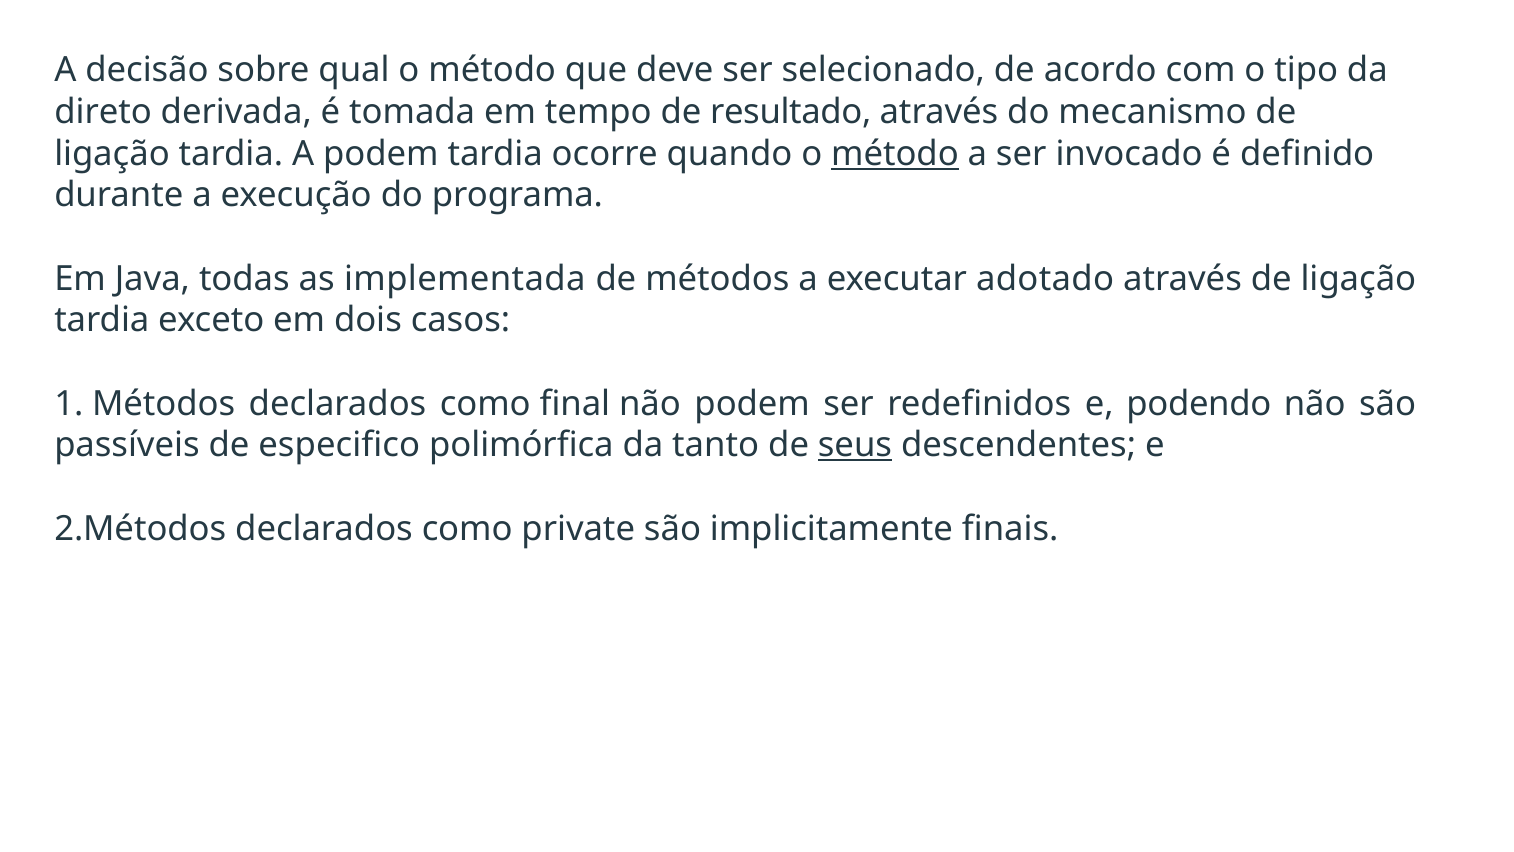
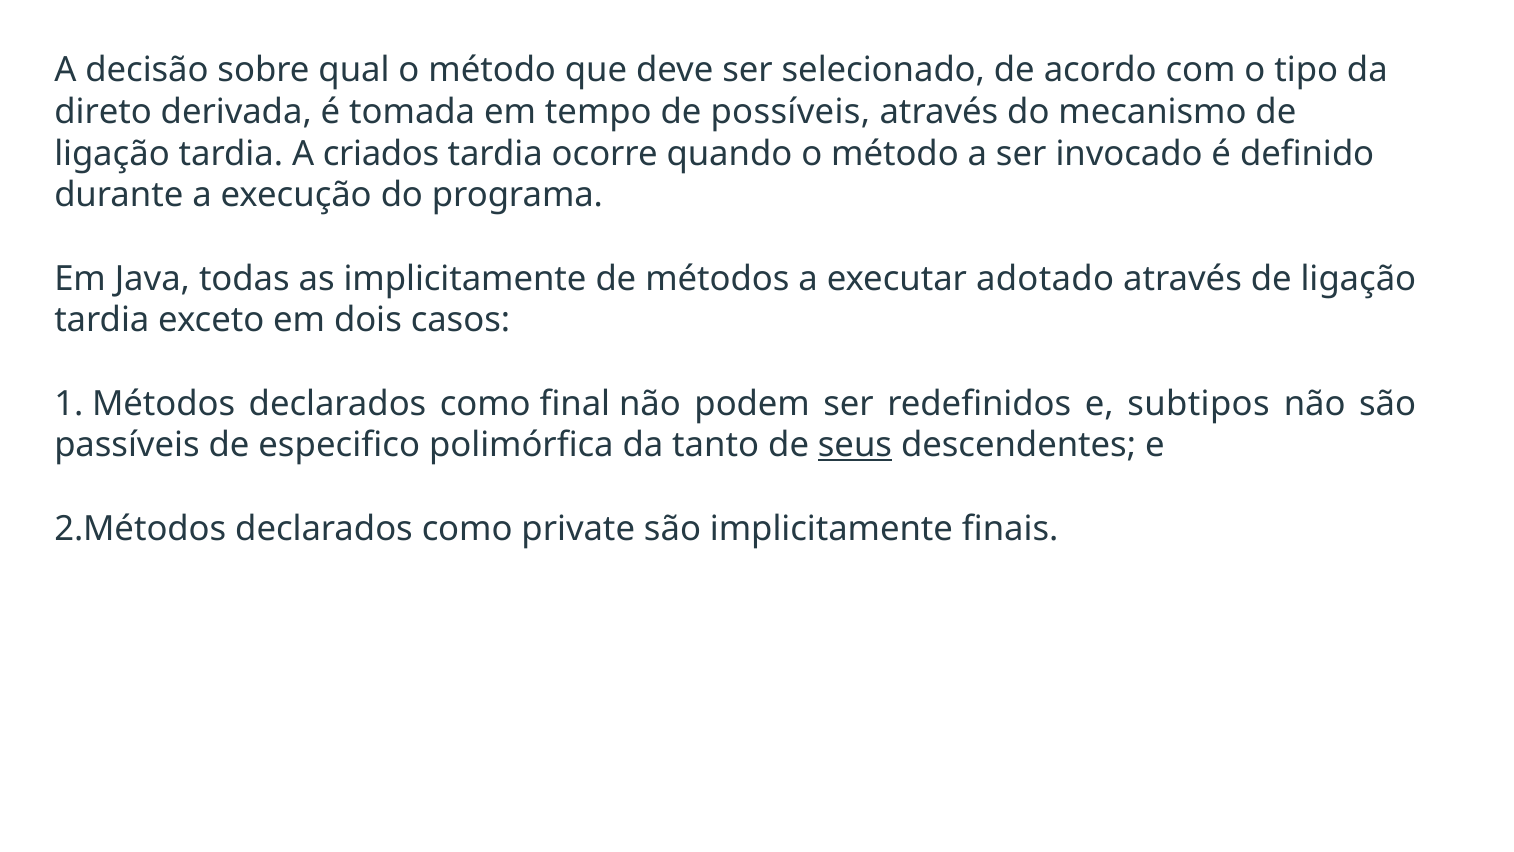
resultado: resultado -> possíveis
A podem: podem -> criados
método at (895, 154) underline: present -> none
as implementada: implementada -> implicitamente
podendo: podendo -> subtipos
